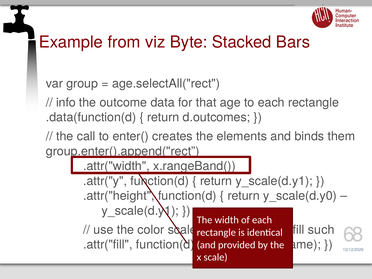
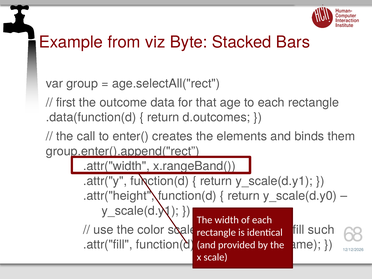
info: info -> first
